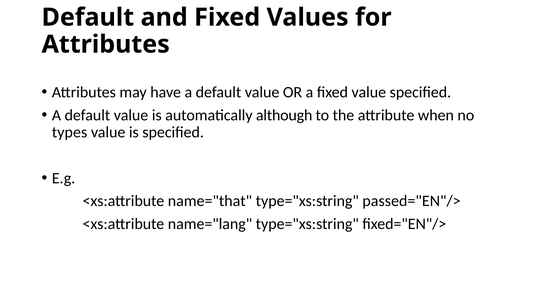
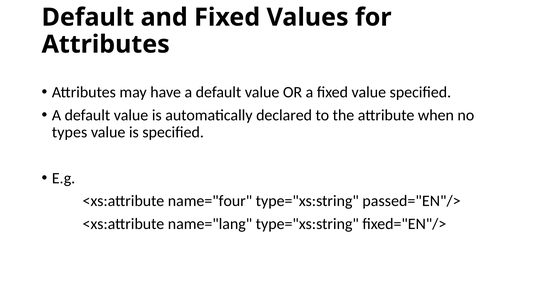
although: although -> declared
name="that: name="that -> name="four
